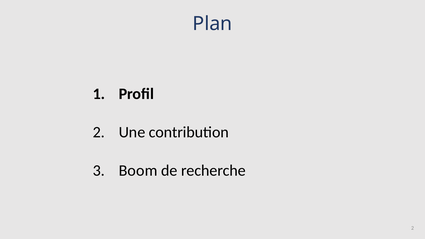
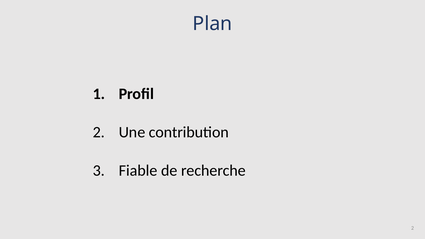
Boom: Boom -> Fiable
